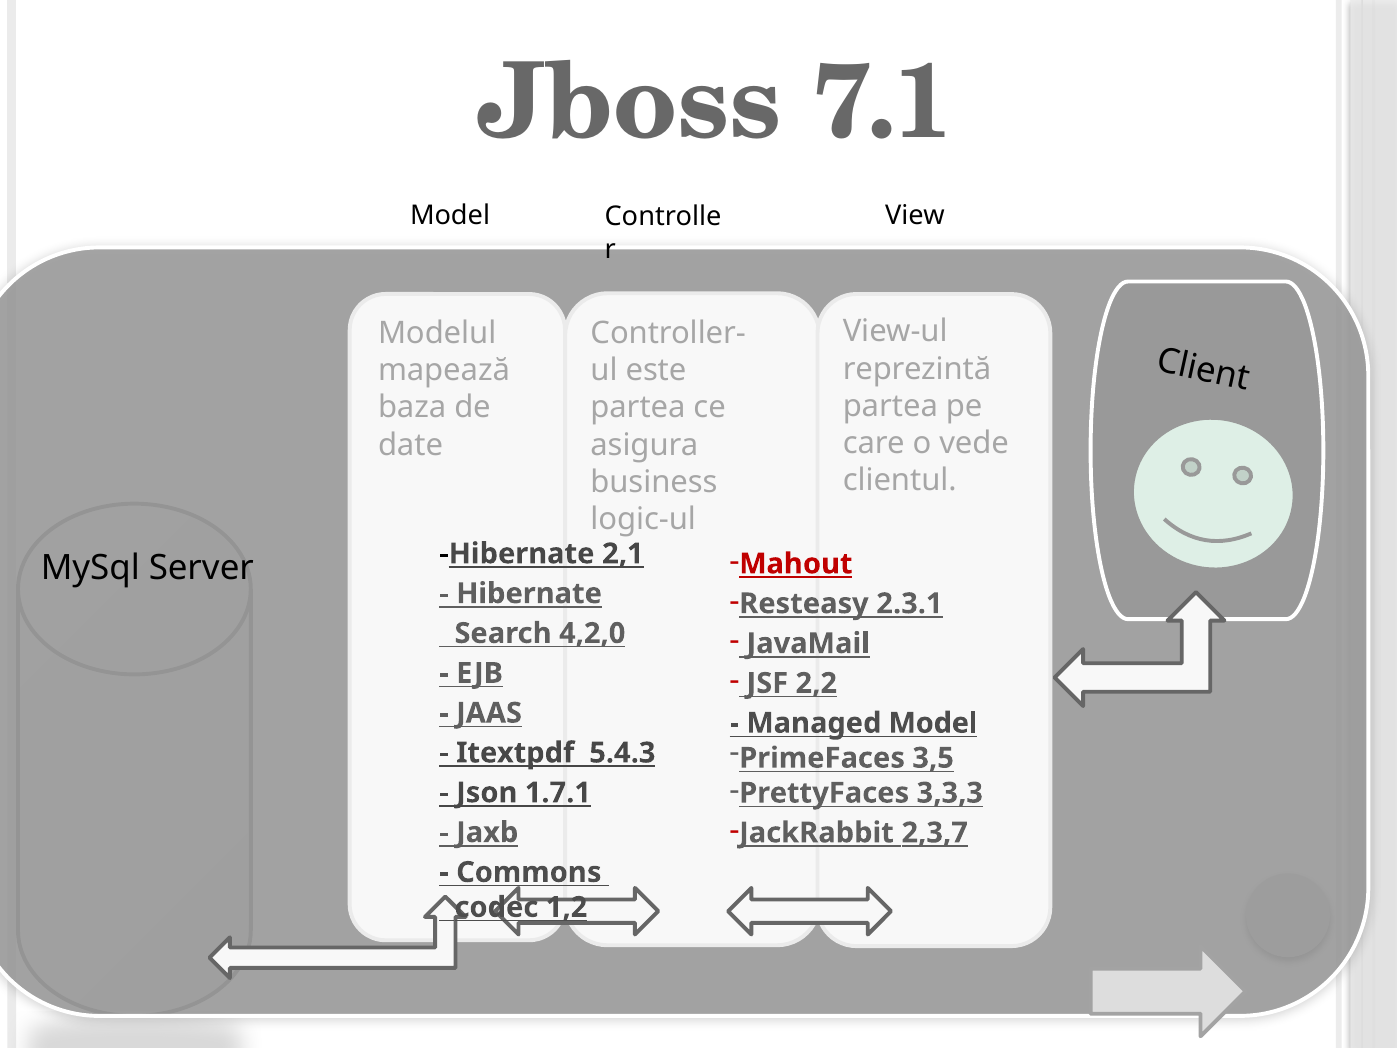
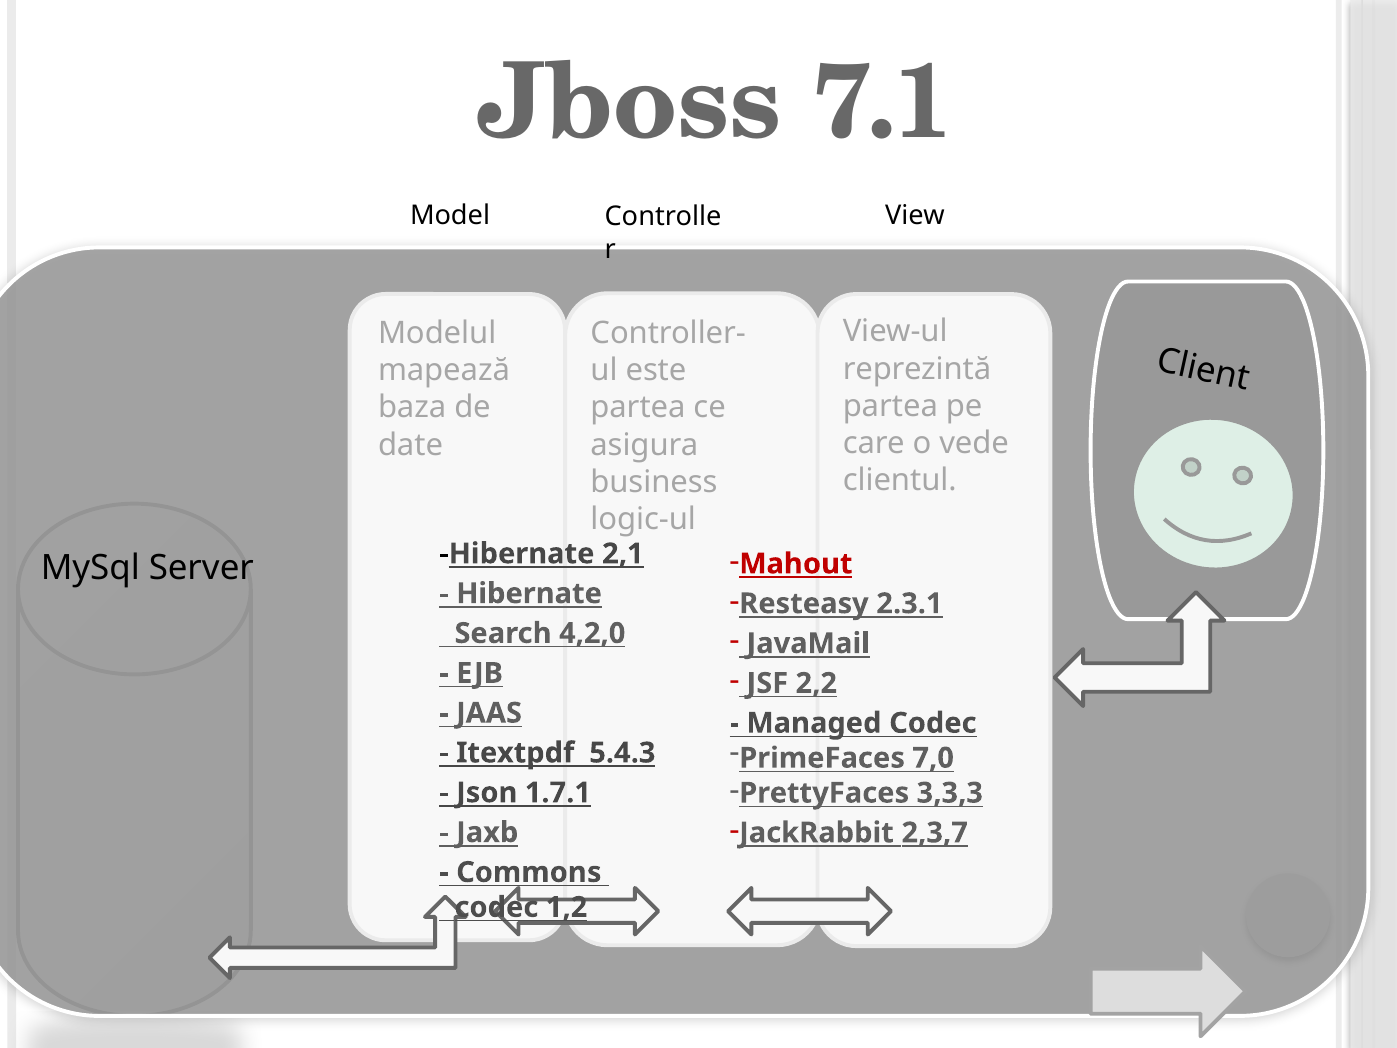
Managed Model: Model -> Codec
3,5: 3,5 -> 7,0
